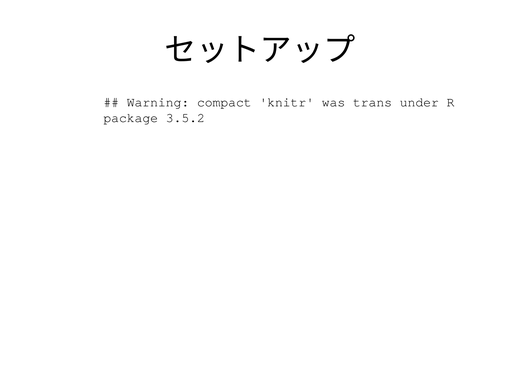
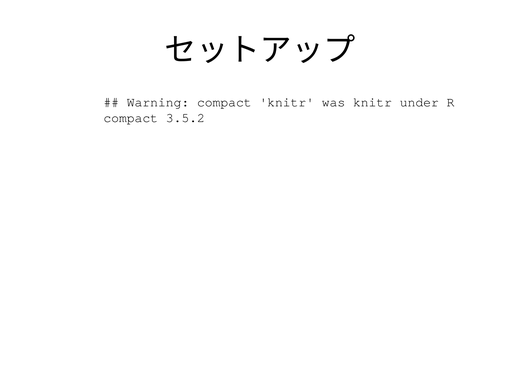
was trans: trans -> knitr
package at (131, 118): package -> compact
